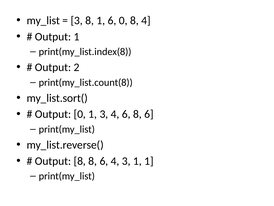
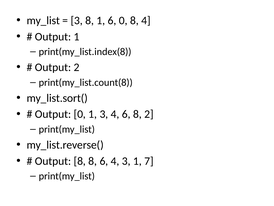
6 8 6: 6 -> 2
1 1: 1 -> 7
